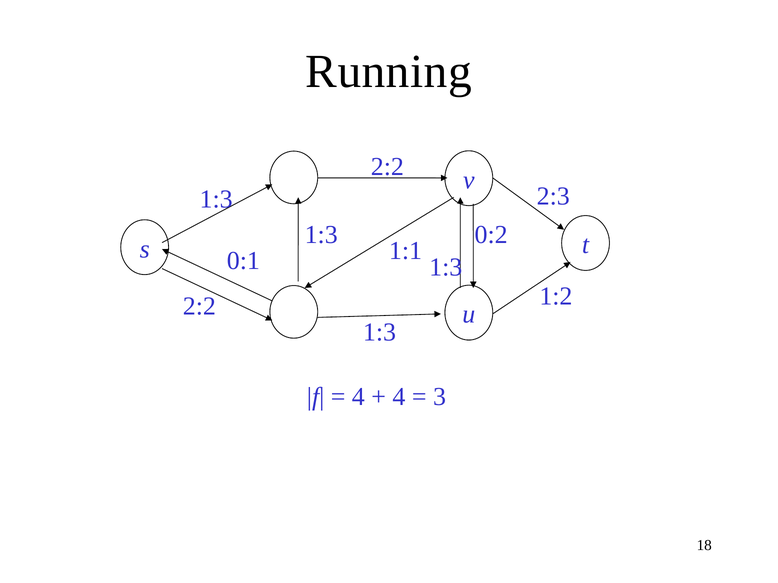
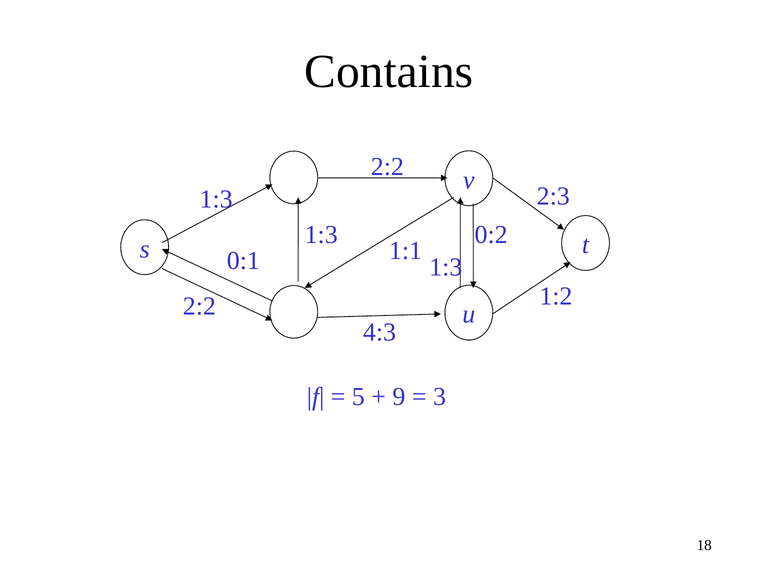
Running: Running -> Contains
1:3 at (380, 332): 1:3 -> 4:3
4 at (358, 397): 4 -> 5
4 at (399, 397): 4 -> 9
